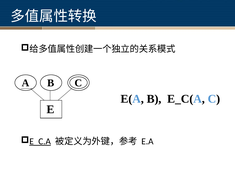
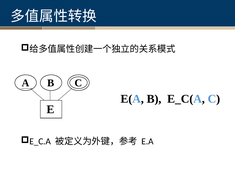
E_C.A underline: present -> none
